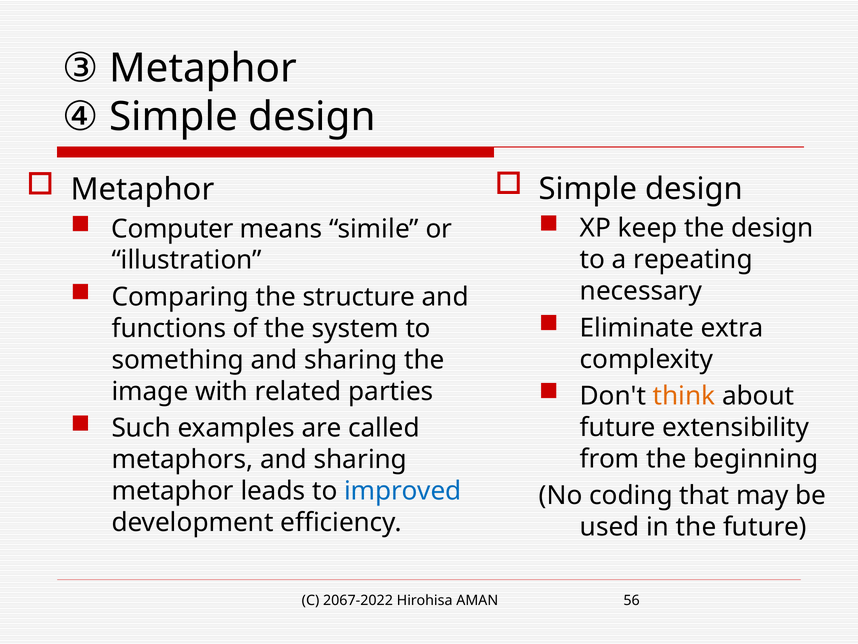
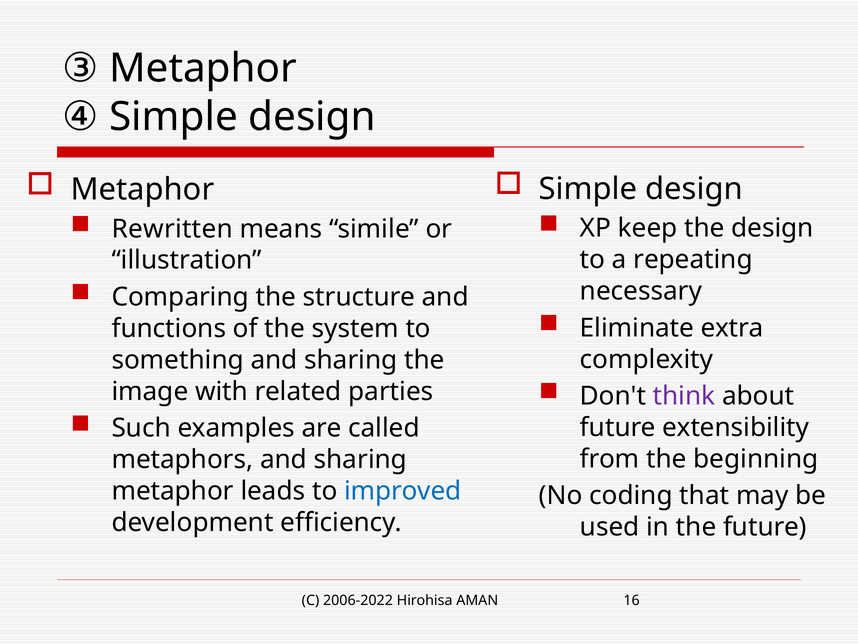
Computer: Computer -> Rewritten
think colour: orange -> purple
2067-2022: 2067-2022 -> 2006-2022
56: 56 -> 16
